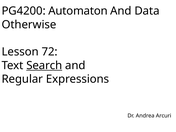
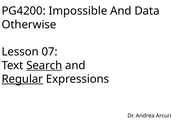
Automaton: Automaton -> Impossible
72: 72 -> 07
Regular underline: none -> present
